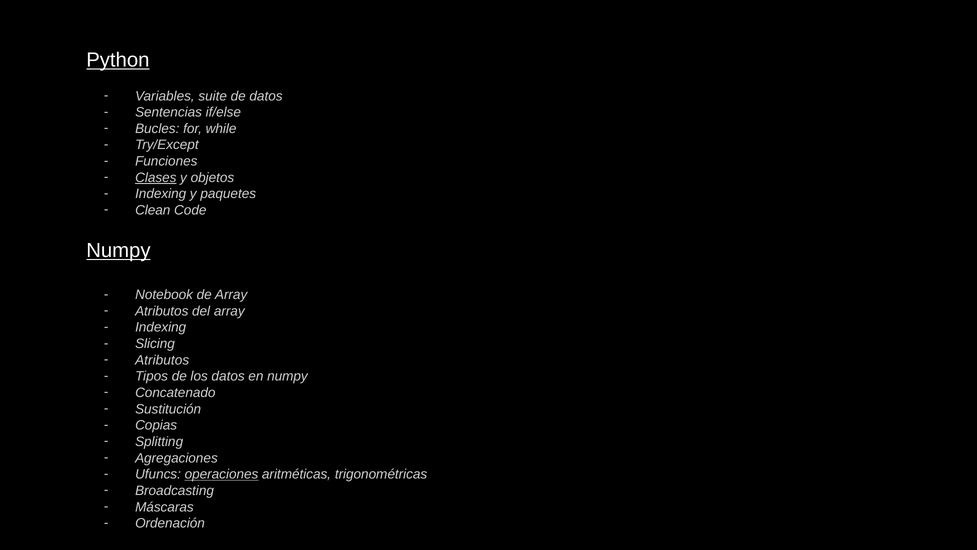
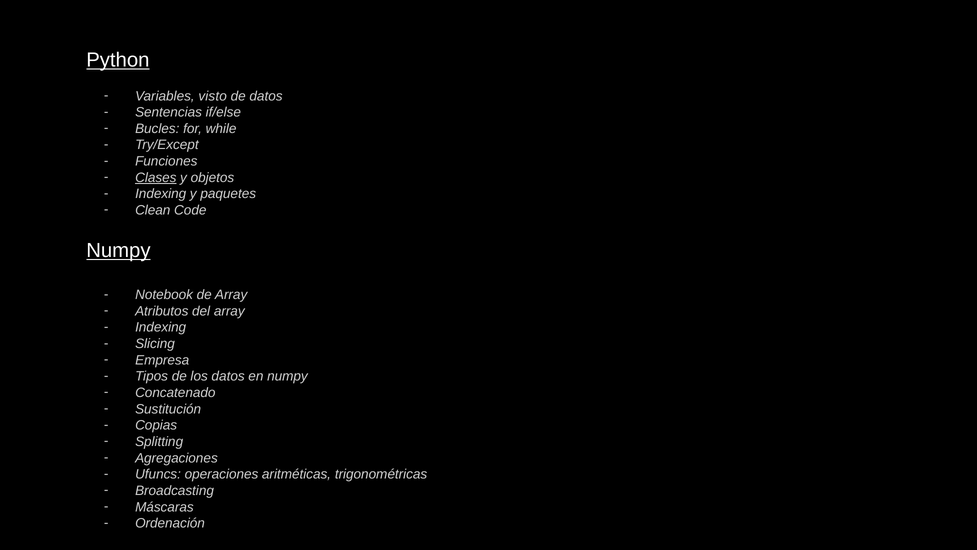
suite: suite -> visto
Atributos at (162, 360): Atributos -> Empresa
operaciones underline: present -> none
